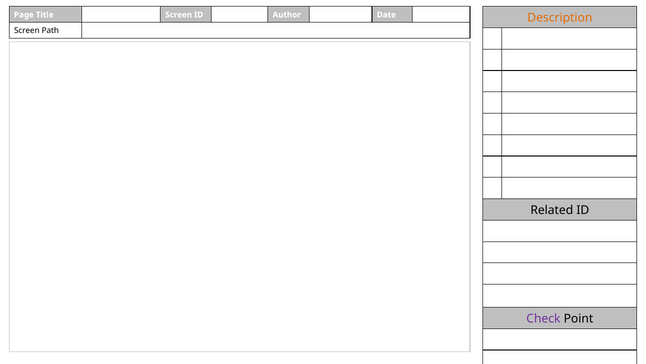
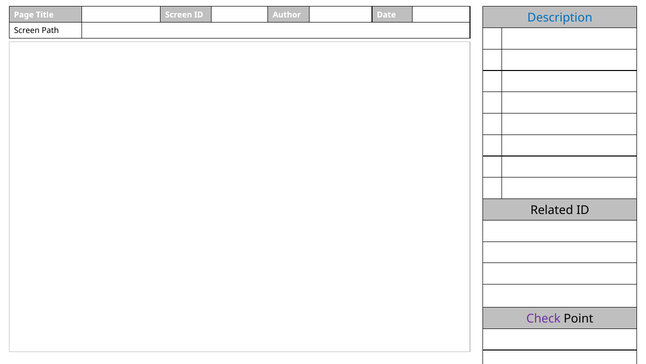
Description colour: orange -> blue
